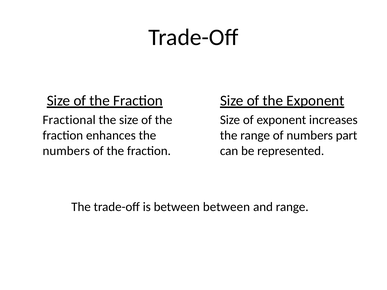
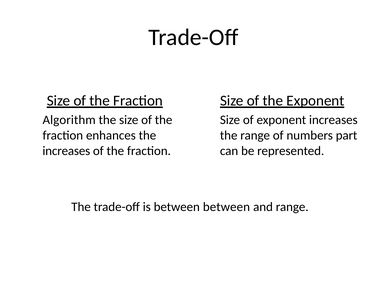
Fractional: Fractional -> Algorithm
numbers at (66, 151): numbers -> increases
